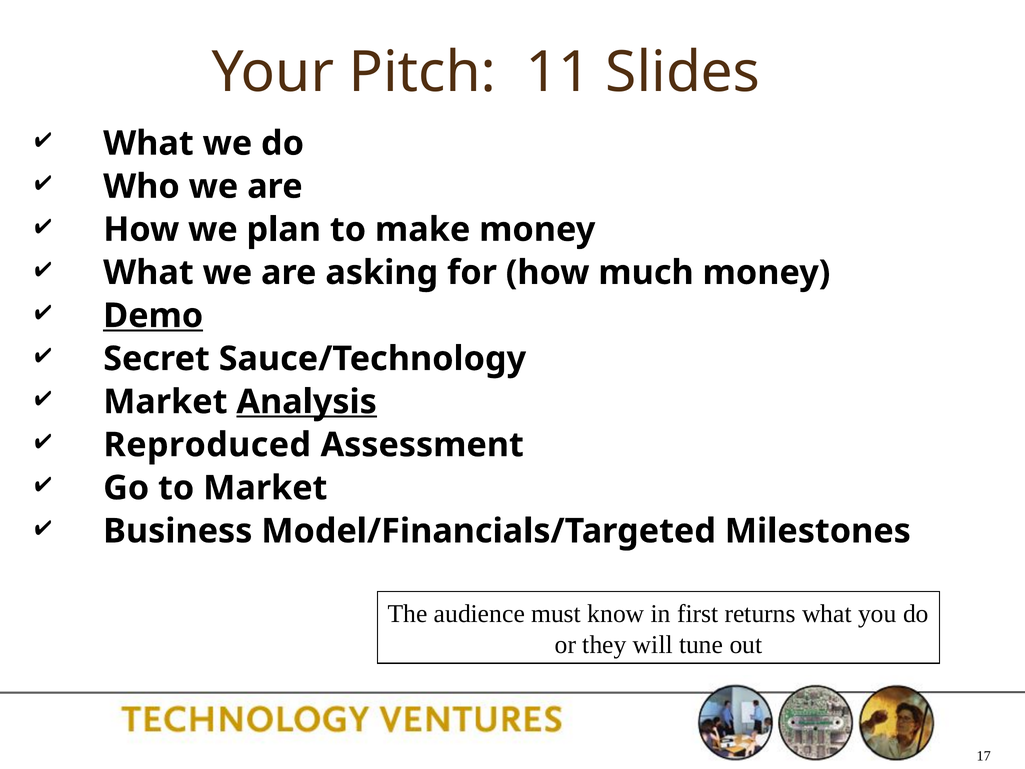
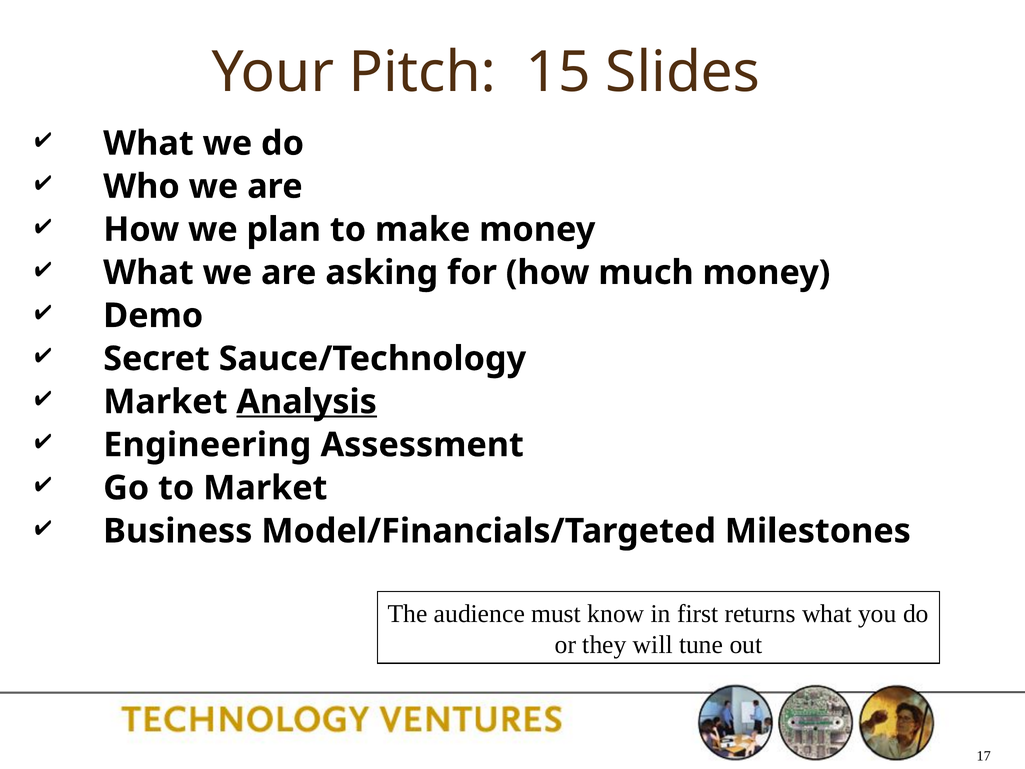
11: 11 -> 15
Demo underline: present -> none
Reproduced: Reproduced -> Engineering
